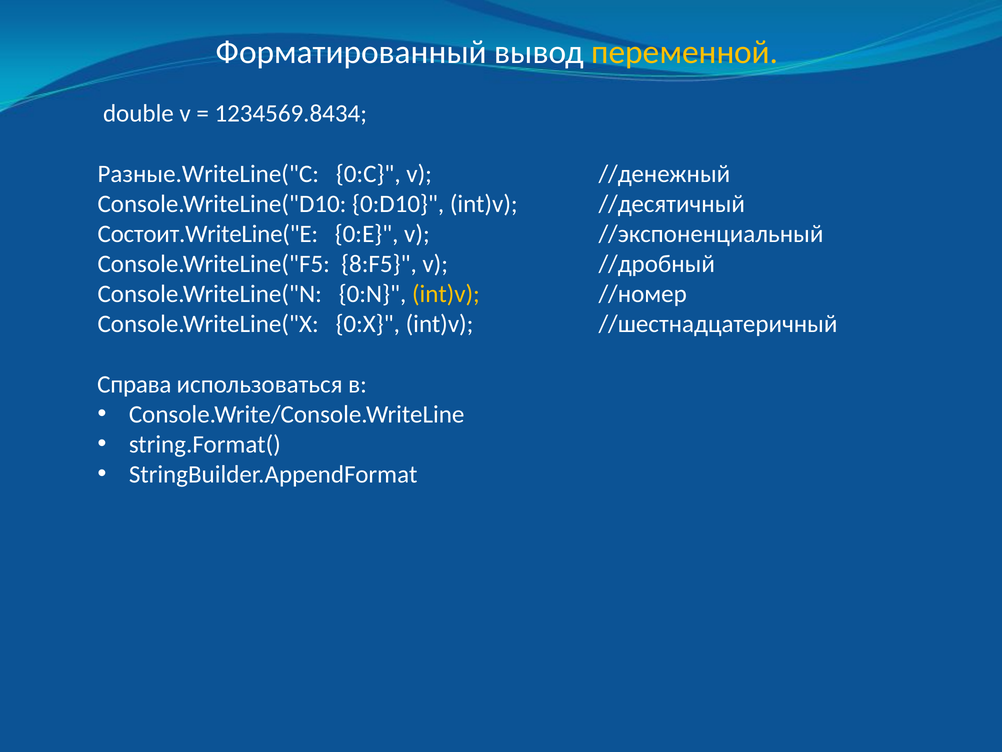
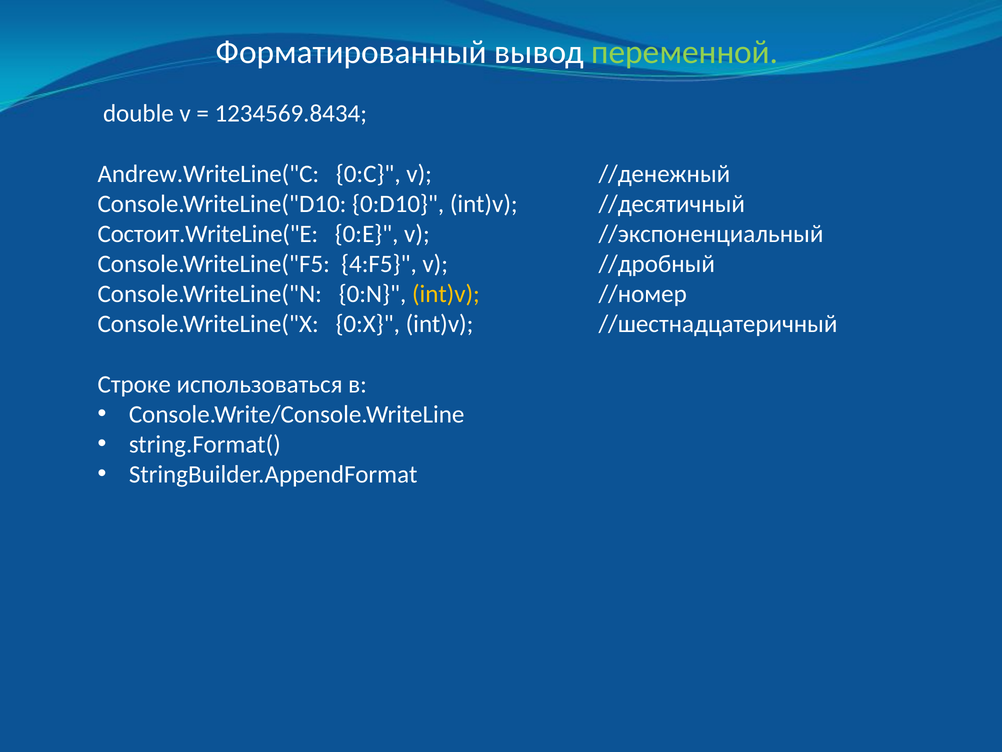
переменной colour: yellow -> light green
Разные.WriteLine("C: Разные.WriteLine("C -> Andrew.WriteLine("C
8:F5: 8:F5 -> 4:F5
Справа: Справа -> Строке
